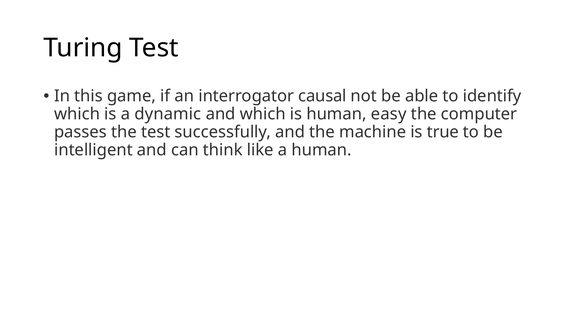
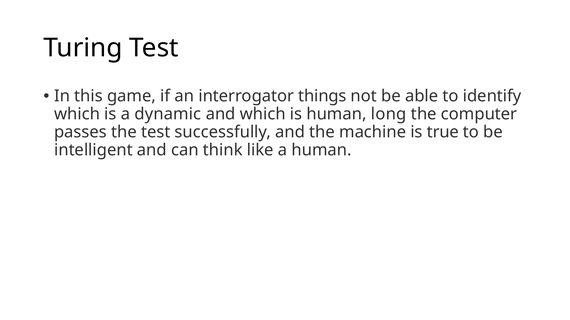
causal: causal -> things
easy: easy -> long
